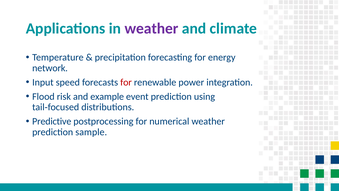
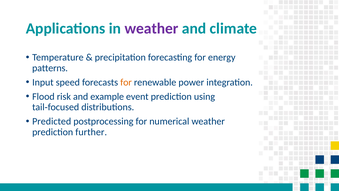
network: network -> patterns
for at (126, 82) colour: red -> orange
Predictive: Predictive -> Predicted
sample: sample -> further
